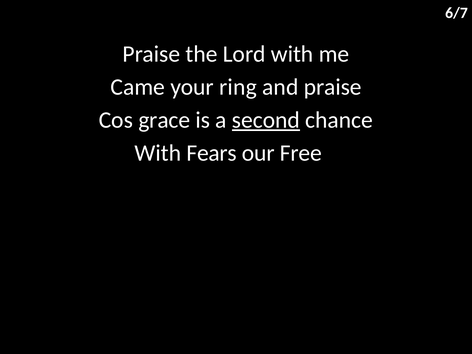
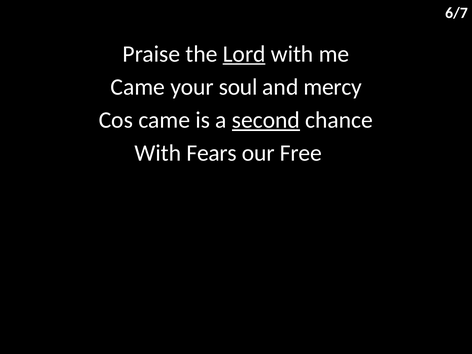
Lord underline: none -> present
ring: ring -> soul
and praise: praise -> mercy
Cos grace: grace -> came
